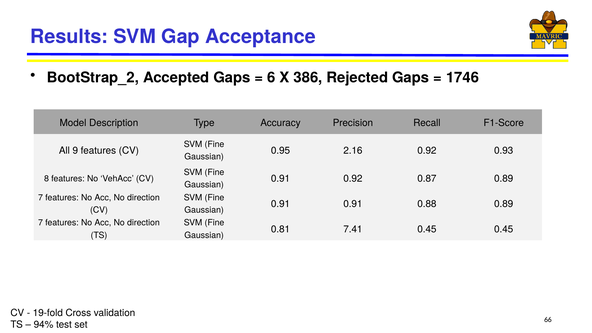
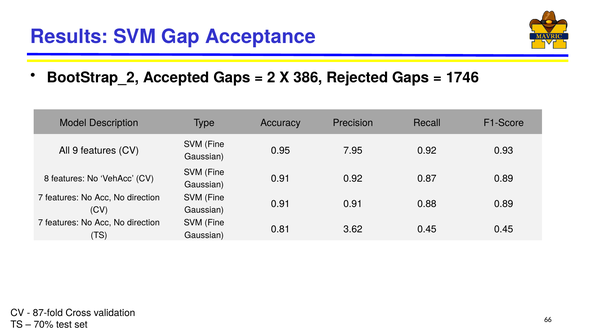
6: 6 -> 2
2.16: 2.16 -> 7.95
7.41: 7.41 -> 3.62
19-fold: 19-fold -> 87-fold
94%: 94% -> 70%
